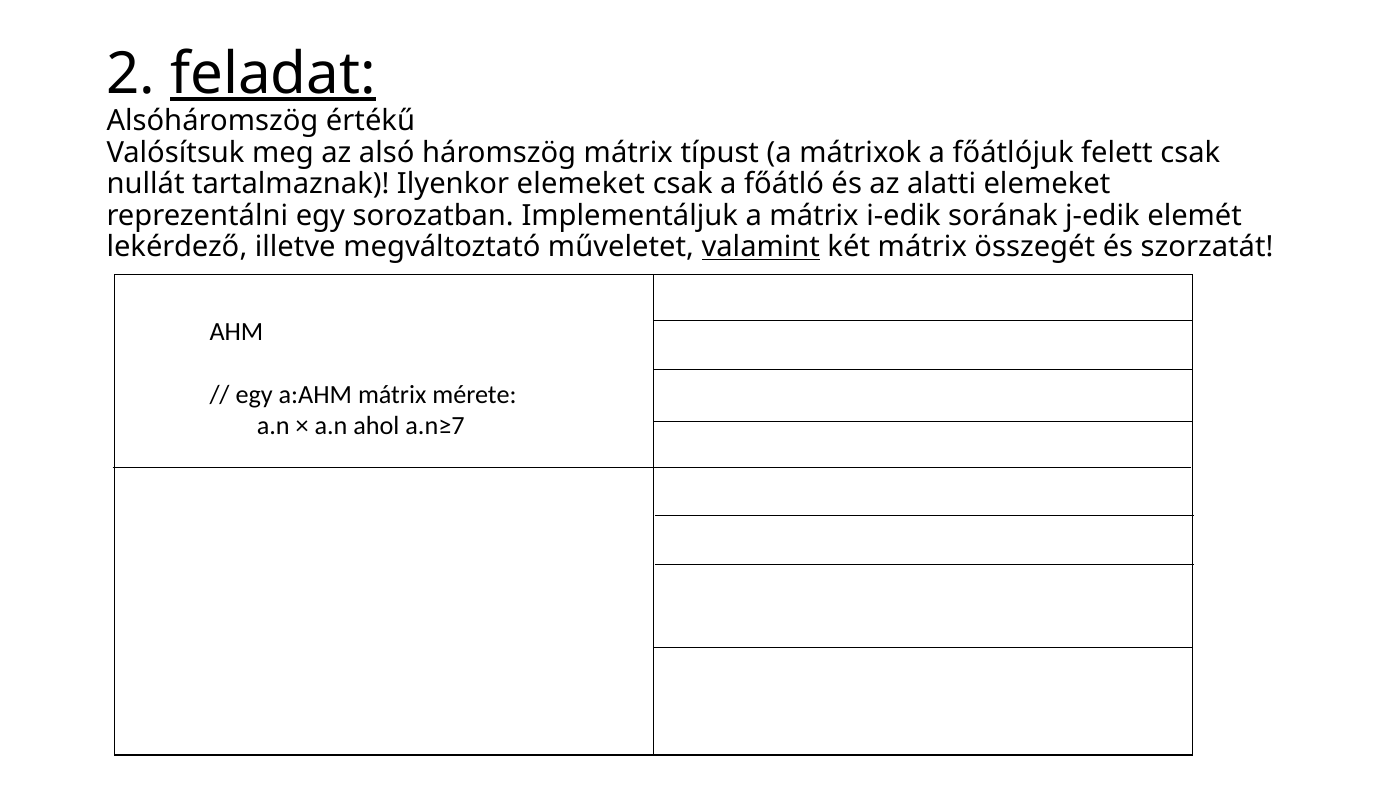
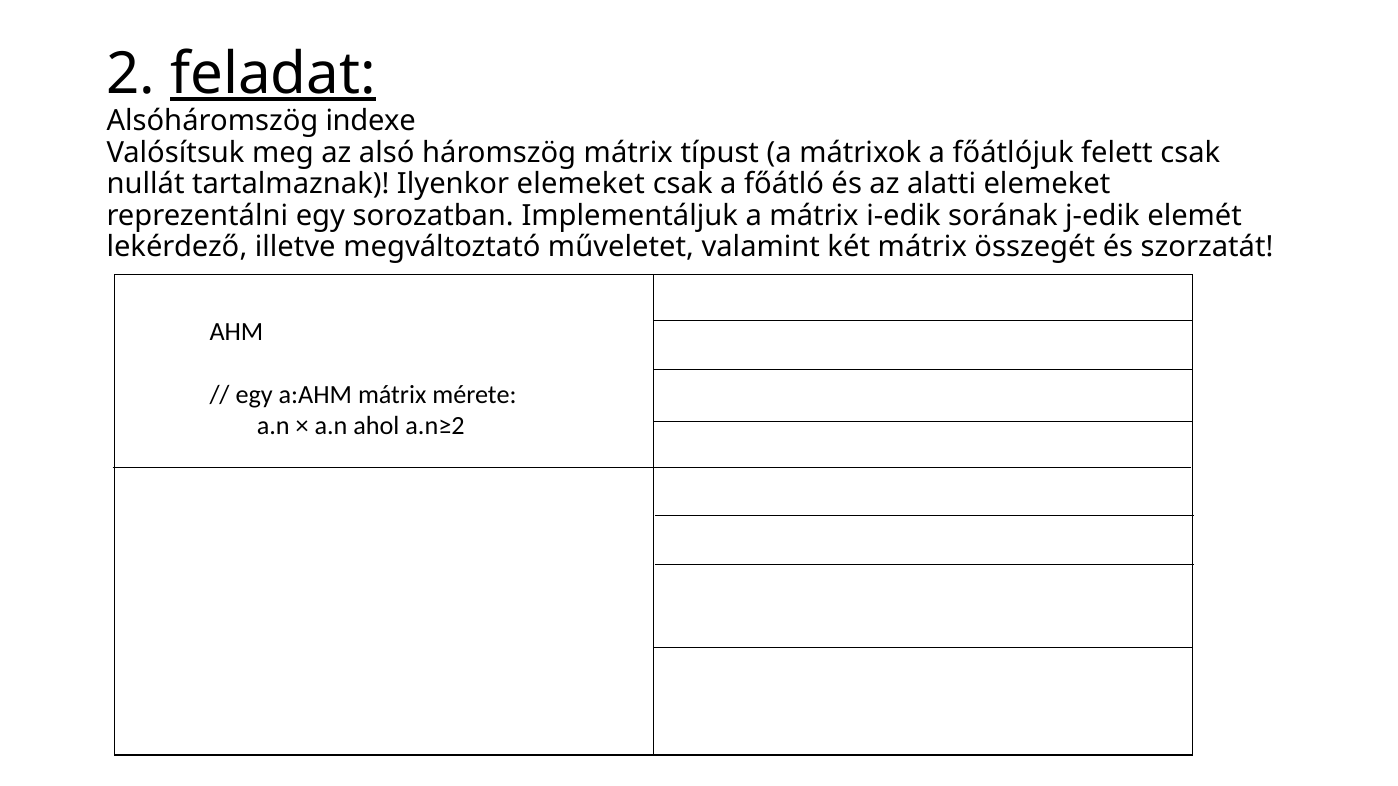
értékű: értékű -> indexe
valamint underline: present -> none
a.n≥7: a.n≥7 -> a.n≥2
